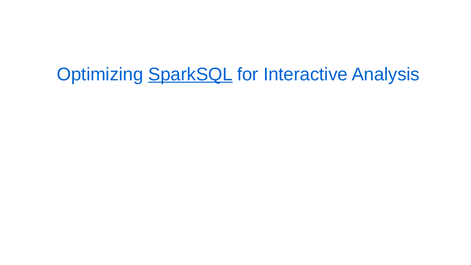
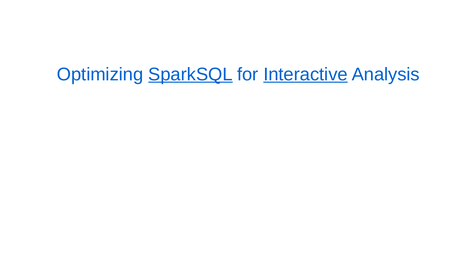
Interactive underline: none -> present
